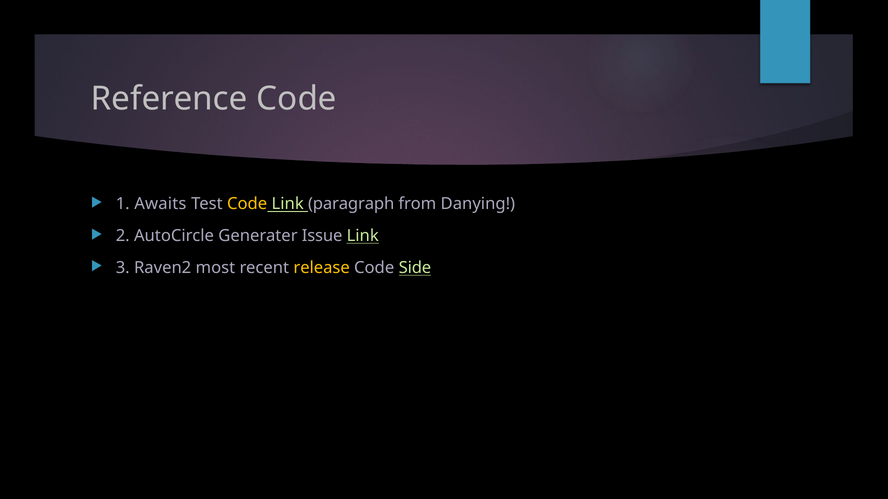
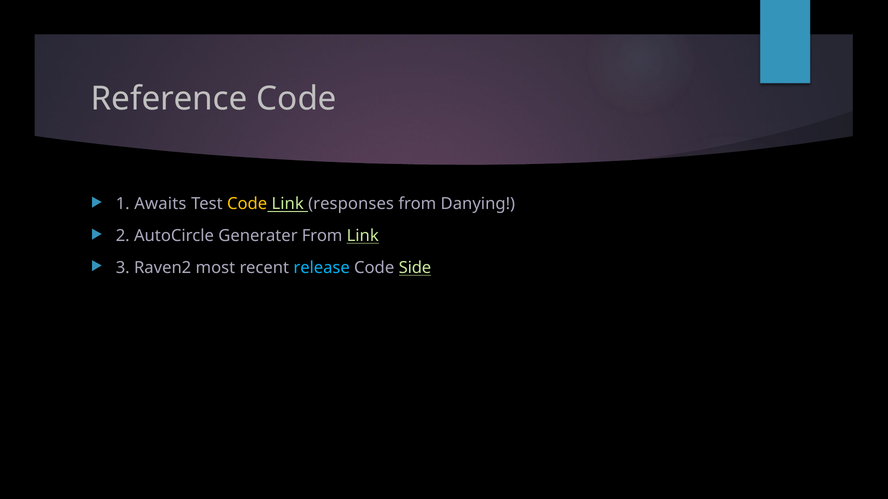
paragraph: paragraph -> responses
Generater Issue: Issue -> From
release colour: yellow -> light blue
